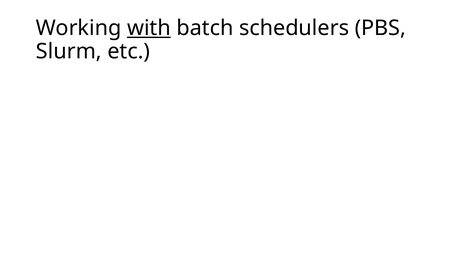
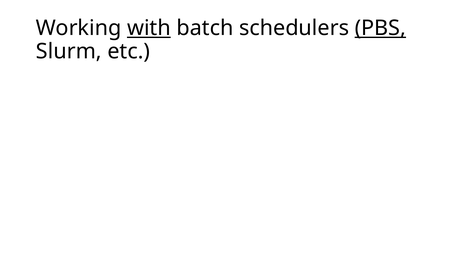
PBS underline: none -> present
